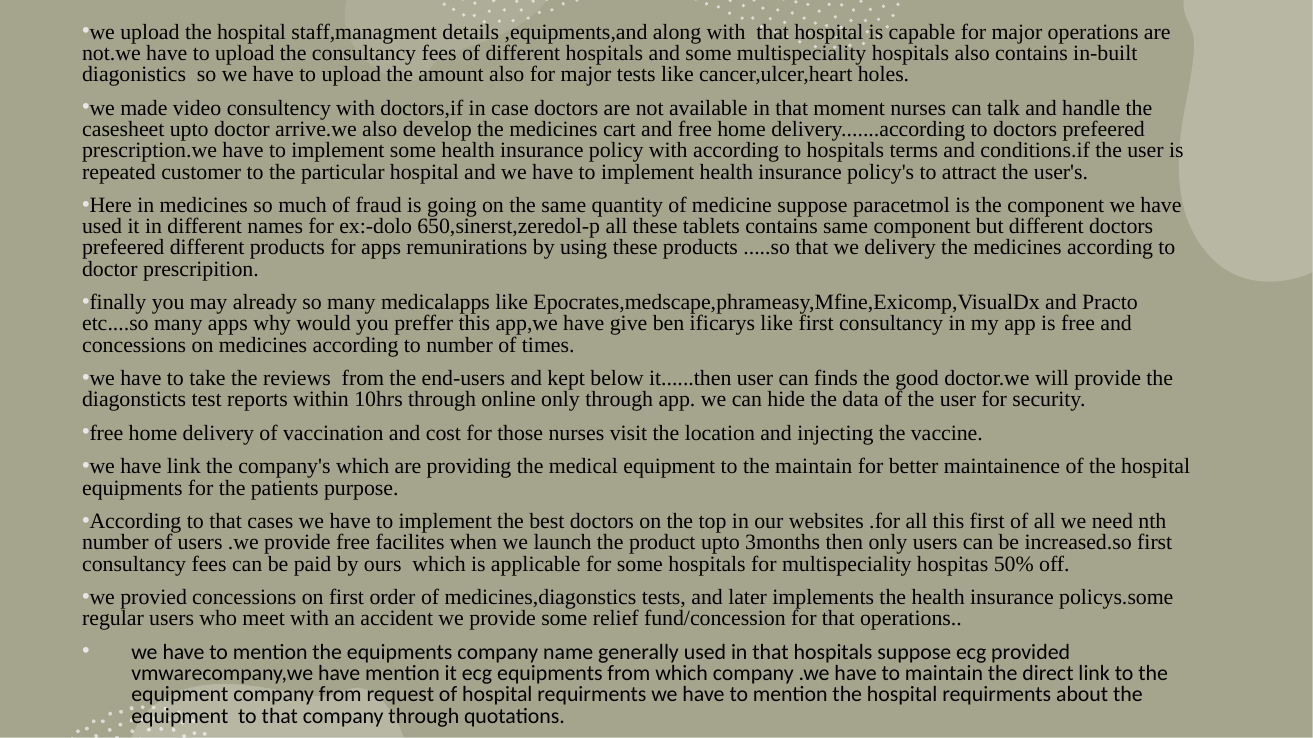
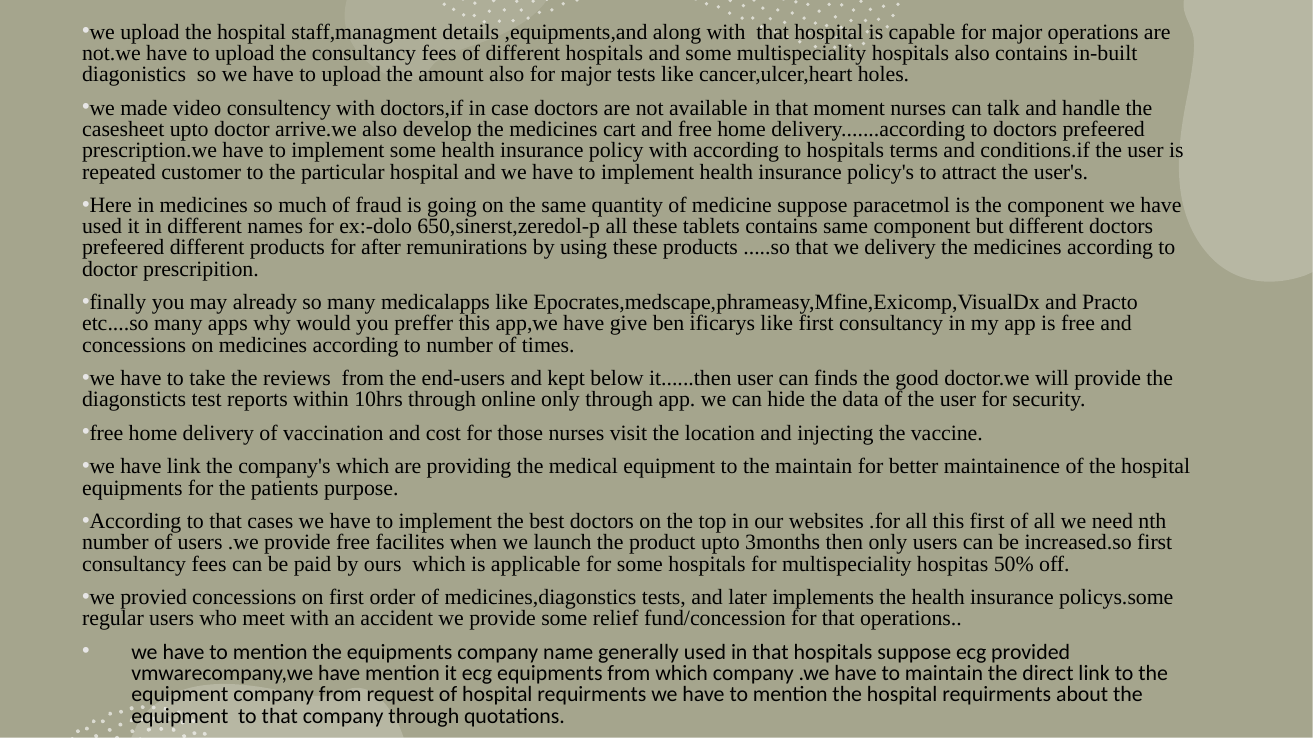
for apps: apps -> after
